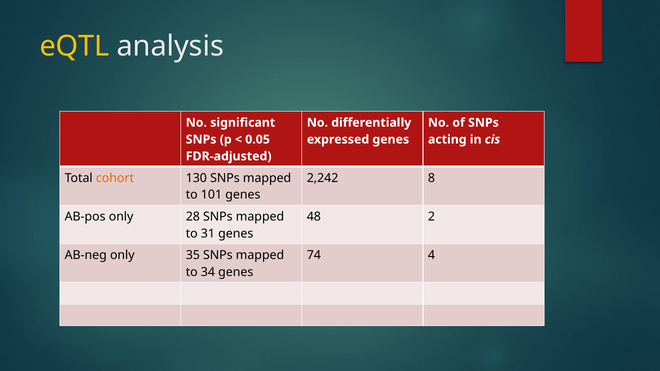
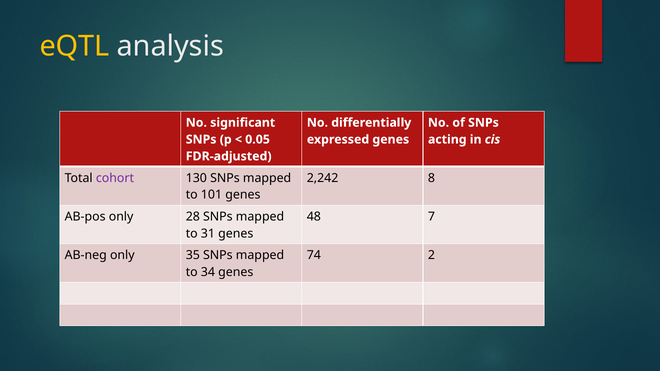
cohort colour: orange -> purple
2: 2 -> 7
4: 4 -> 2
